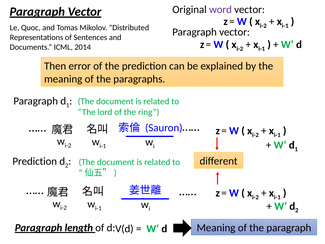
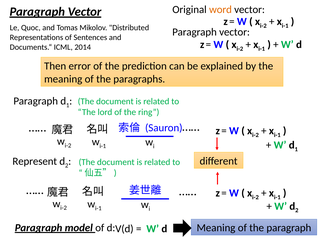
word colour: purple -> orange
Prediction at (35, 161): Prediction -> Represent
length: length -> model
